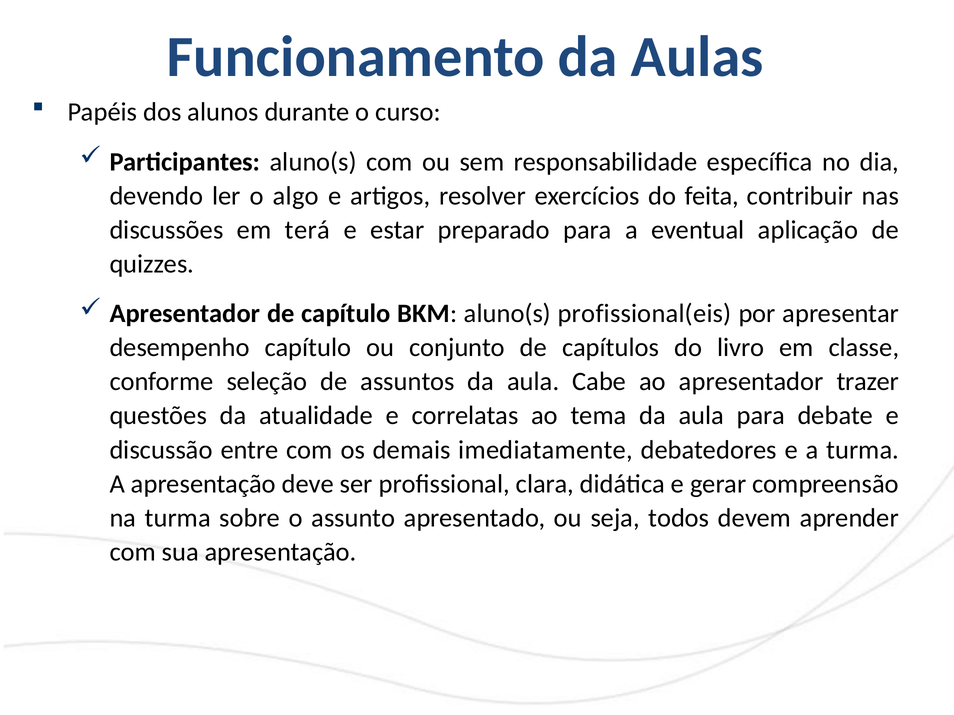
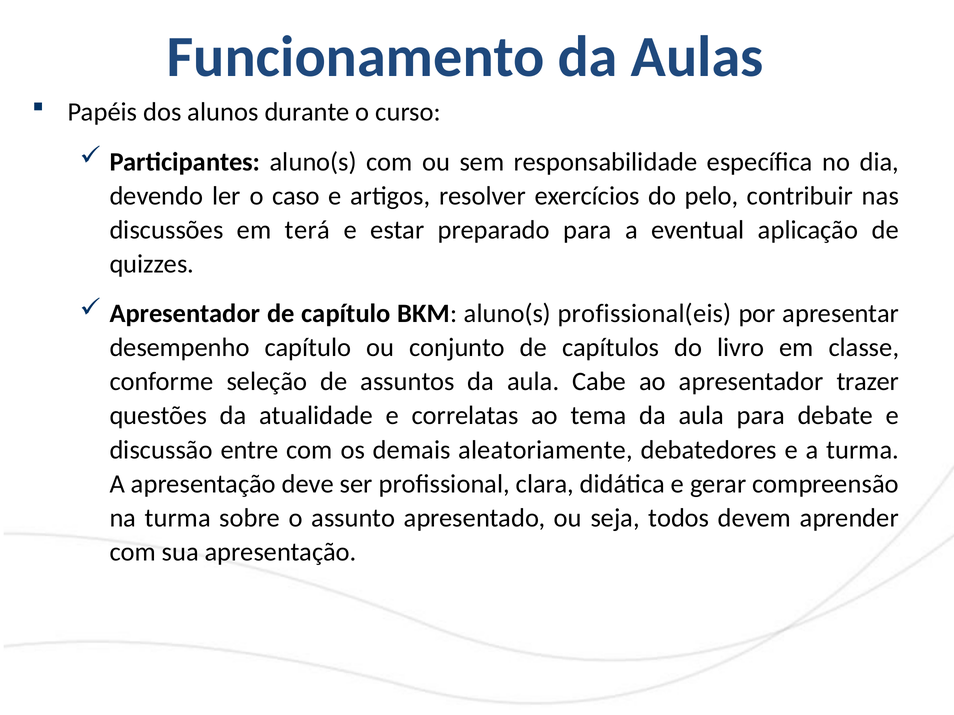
algo: algo -> caso
feita: feita -> pelo
imediatamente: imediatamente -> aleatoriamente
